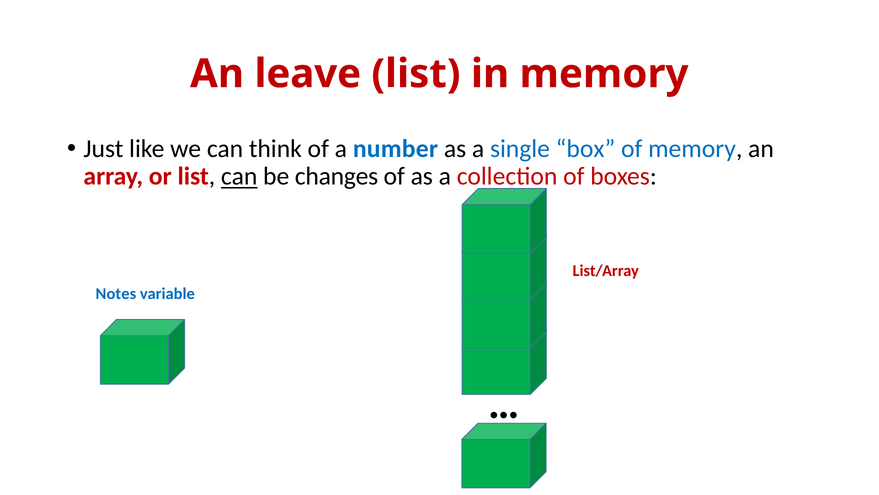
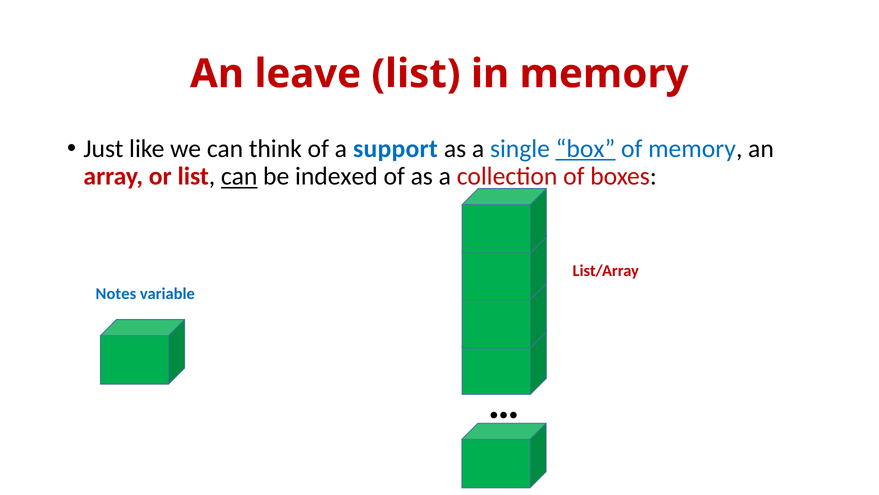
number: number -> support
box underline: none -> present
changes: changes -> indexed
